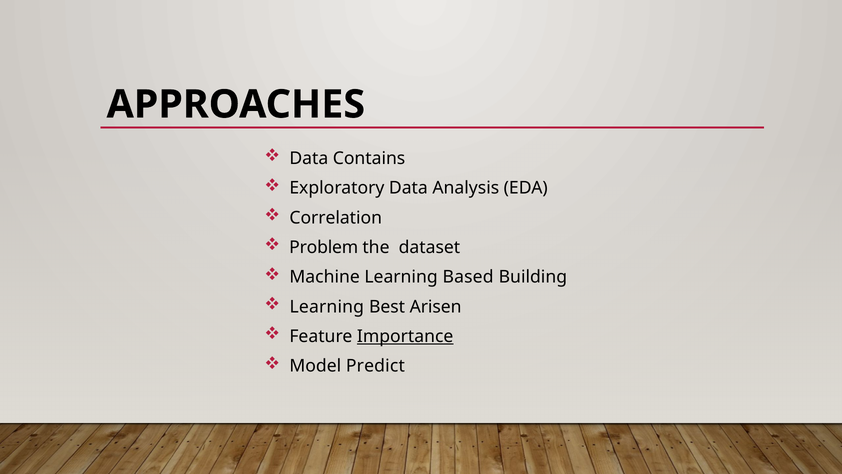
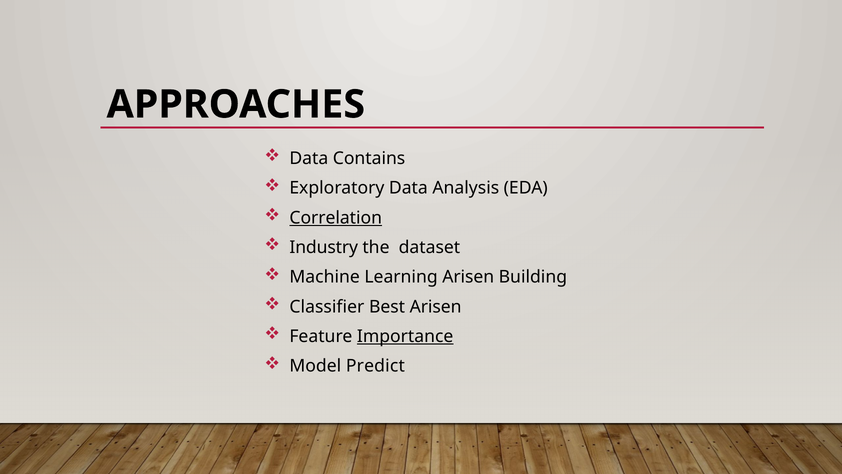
Correlation underline: none -> present
Problem: Problem -> Industry
Learning Based: Based -> Arisen
Learning at (327, 306): Learning -> Classifier
